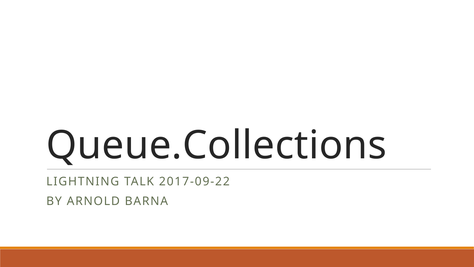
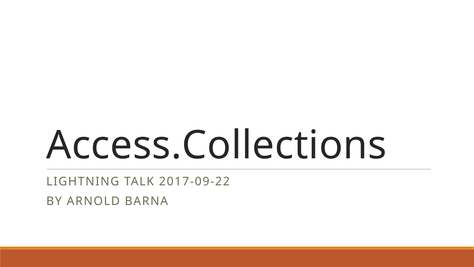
Queue.Collections: Queue.Collections -> Access.Collections
